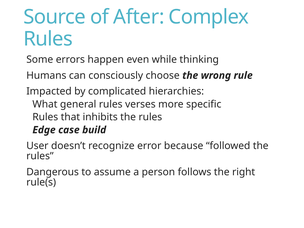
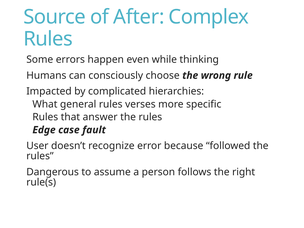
inhibits: inhibits -> answer
build: build -> fault
